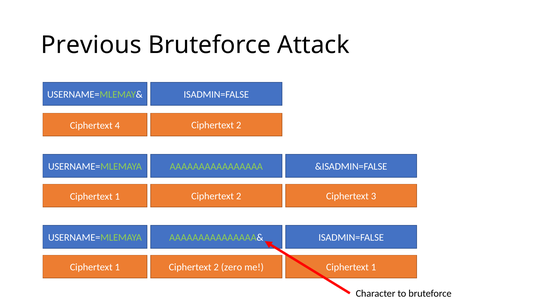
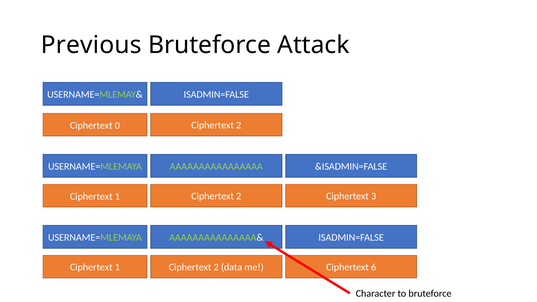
4: 4 -> 0
zero: zero -> data
1 at (374, 267): 1 -> 6
